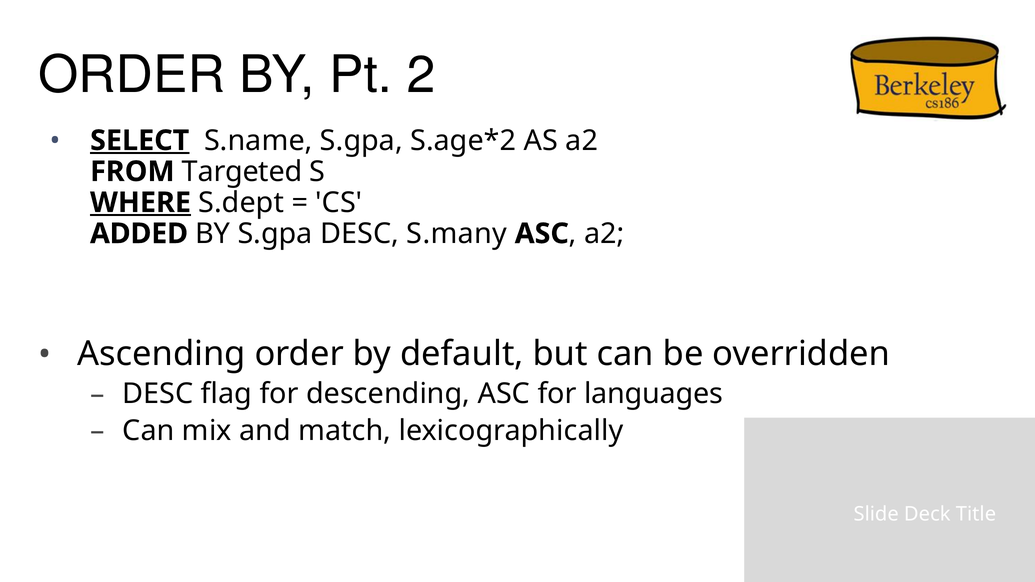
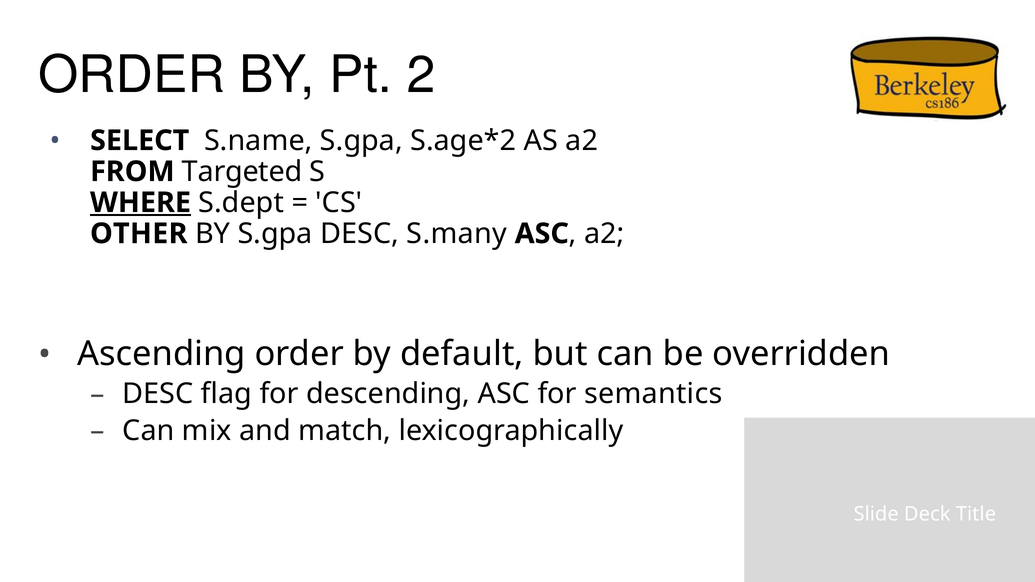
SELECT underline: present -> none
ADDED: ADDED -> OTHER
languages: languages -> semantics
